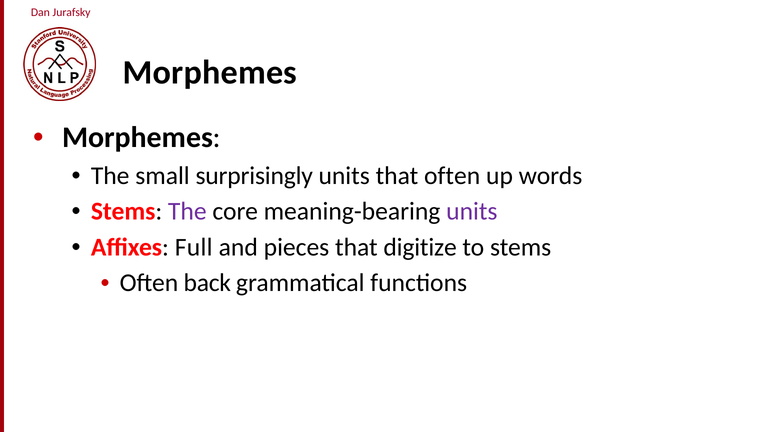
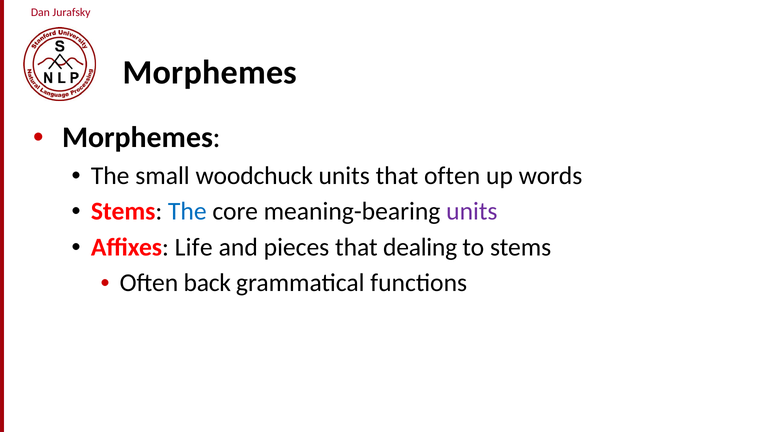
surprisingly: surprisingly -> woodchuck
The at (187, 211) colour: purple -> blue
Full: Full -> Life
digitize: digitize -> dealing
